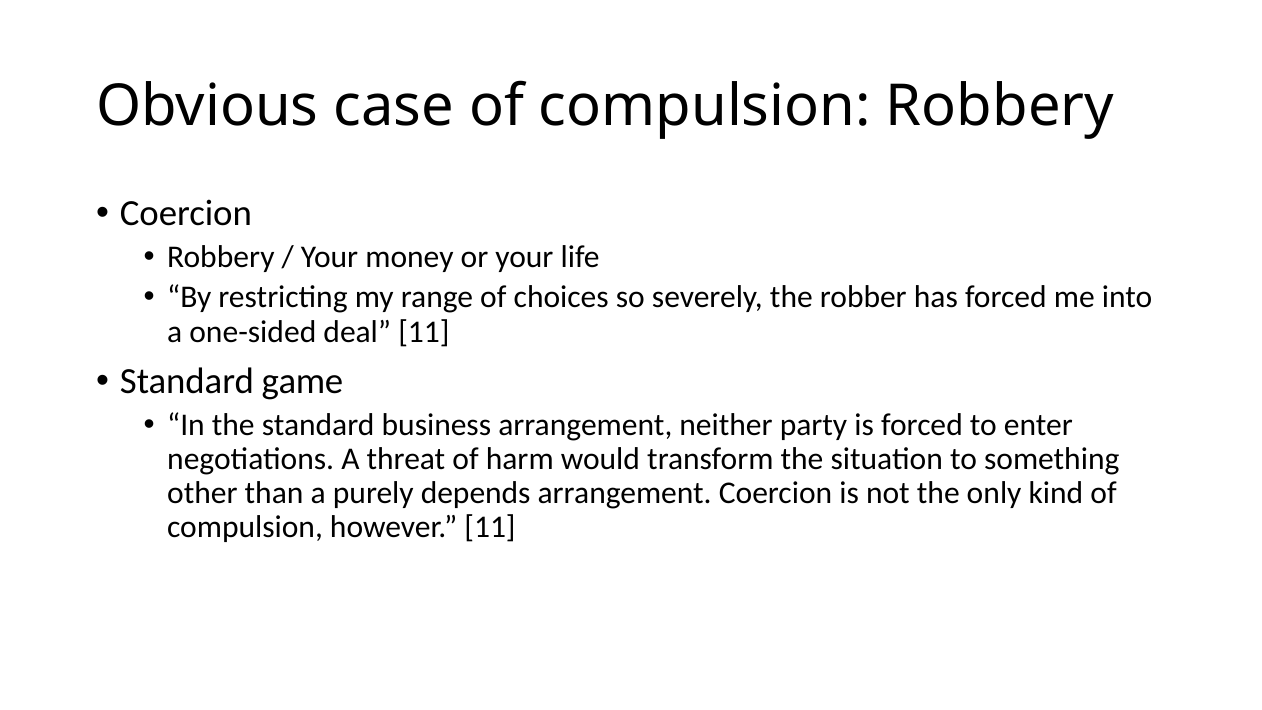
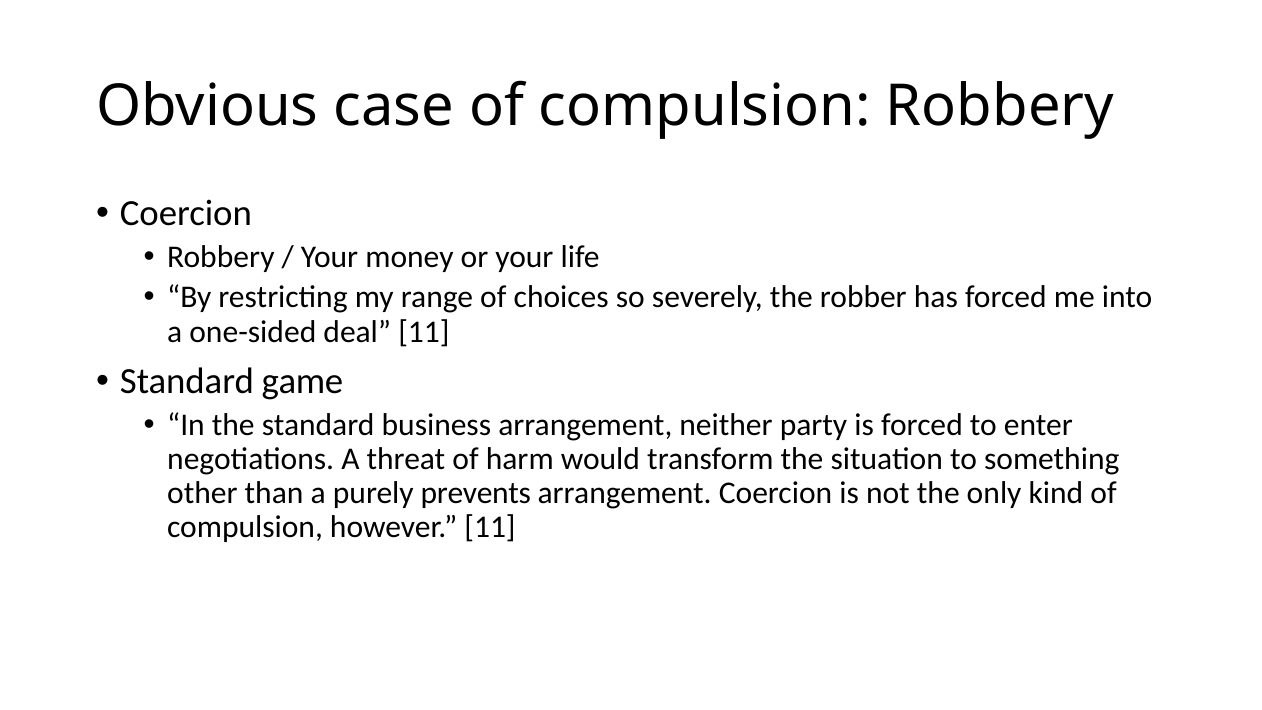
depends: depends -> prevents
